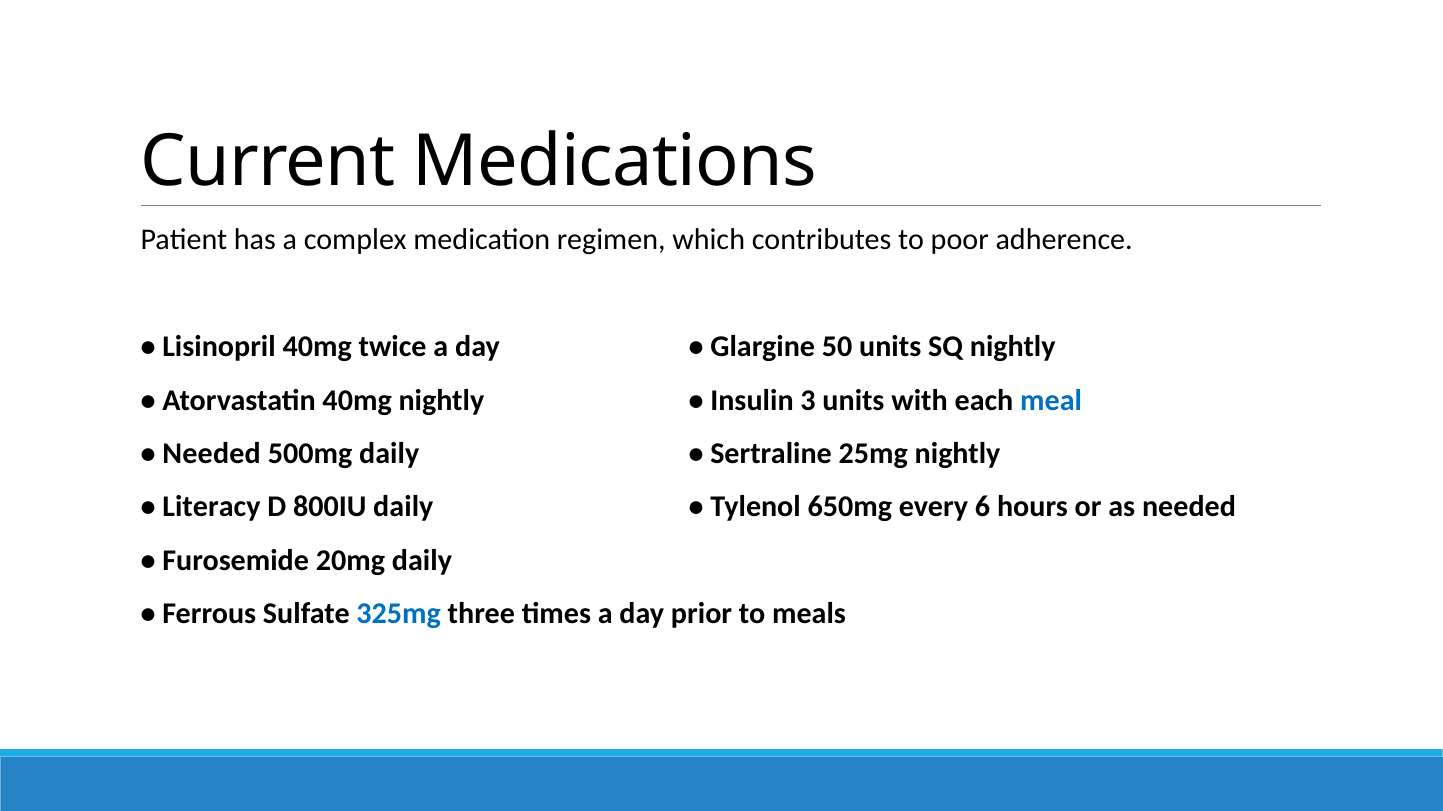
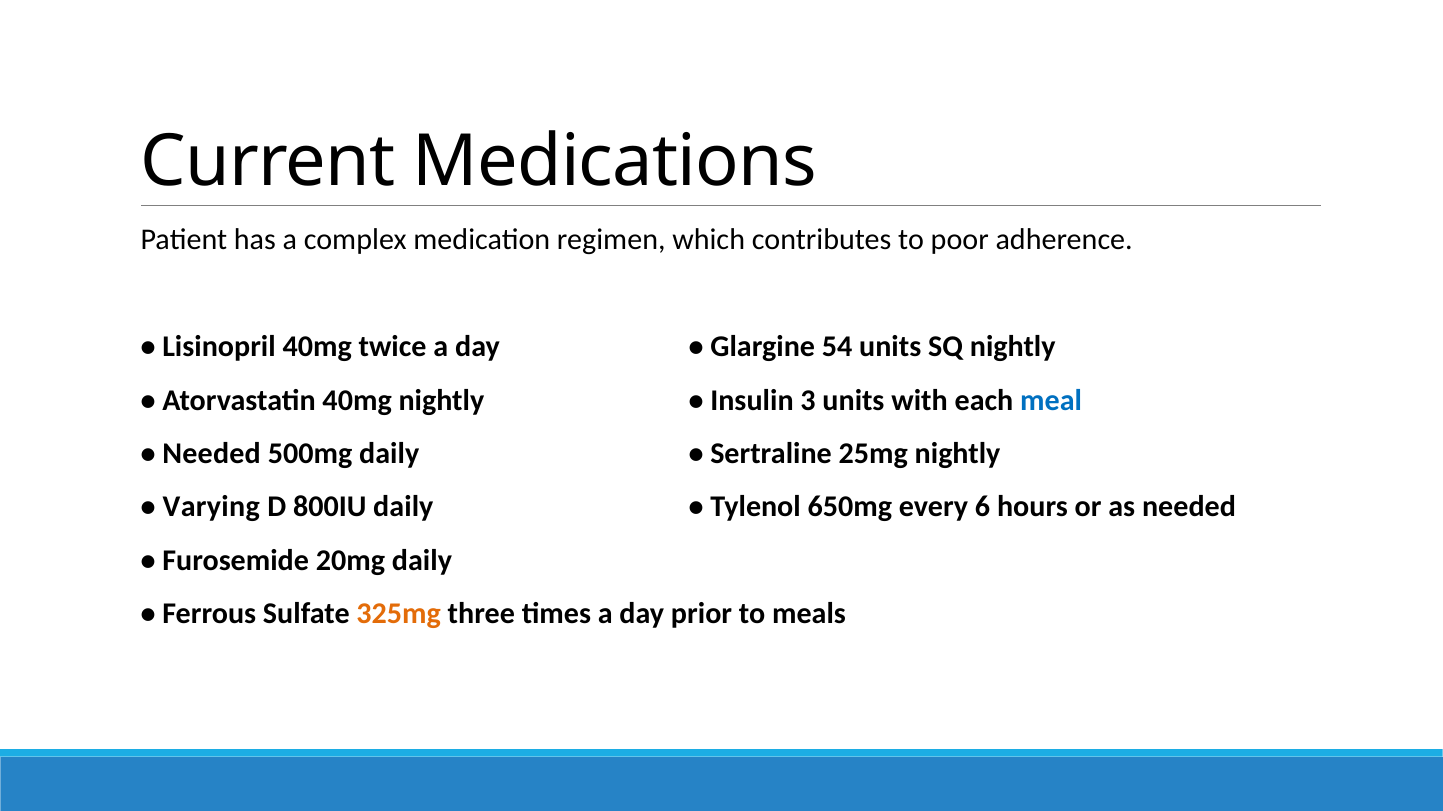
50: 50 -> 54
Literacy: Literacy -> Varying
325mg colour: blue -> orange
